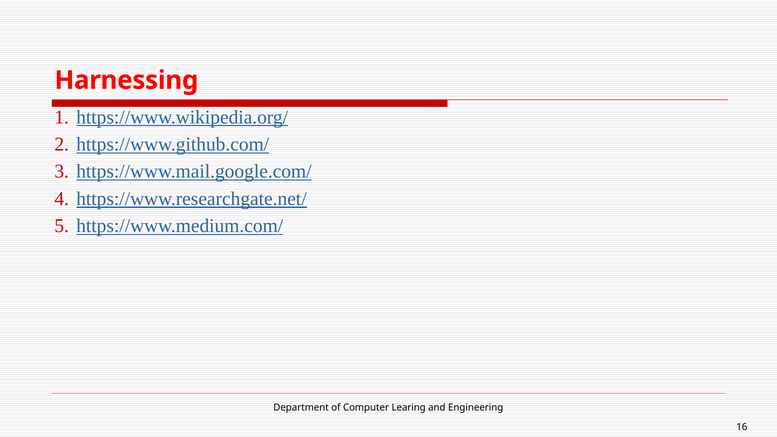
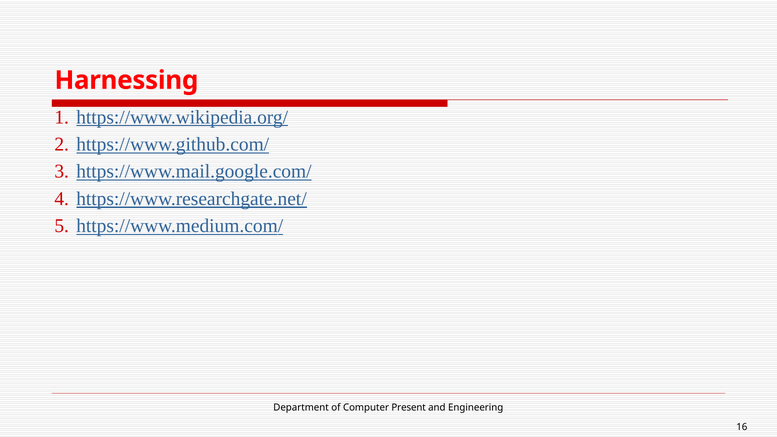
Learing: Learing -> Present
